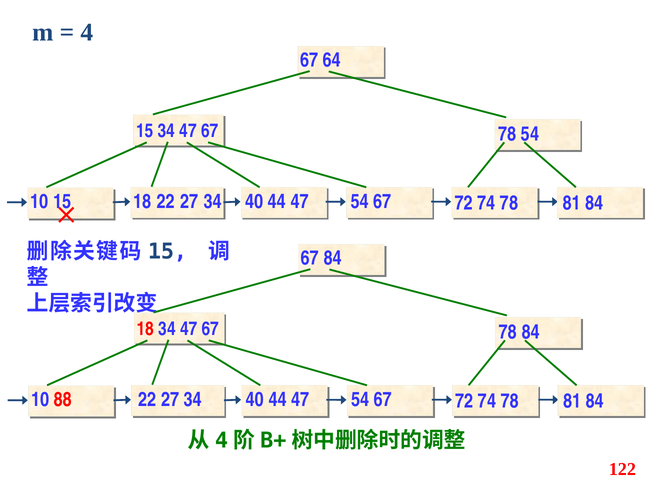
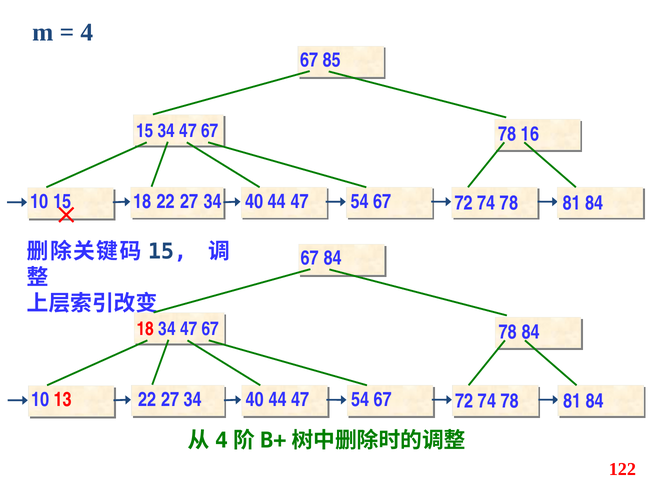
64: 64 -> 85
78 54: 54 -> 16
88: 88 -> 13
